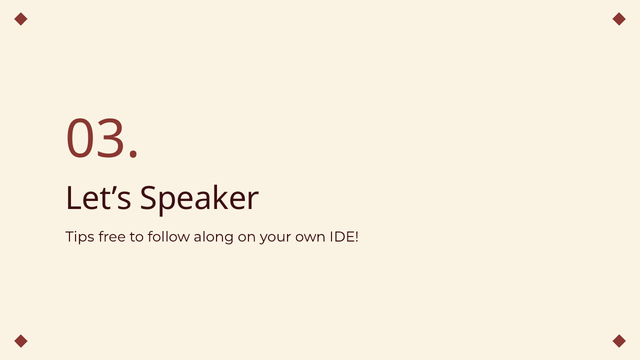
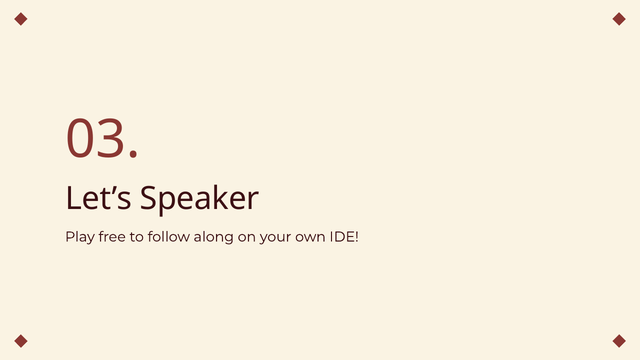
Tips: Tips -> Play
